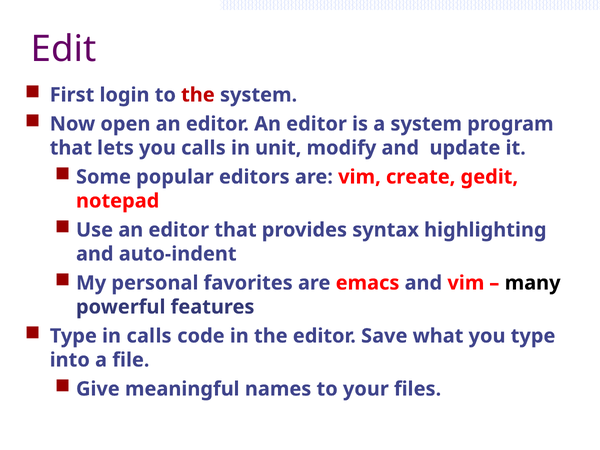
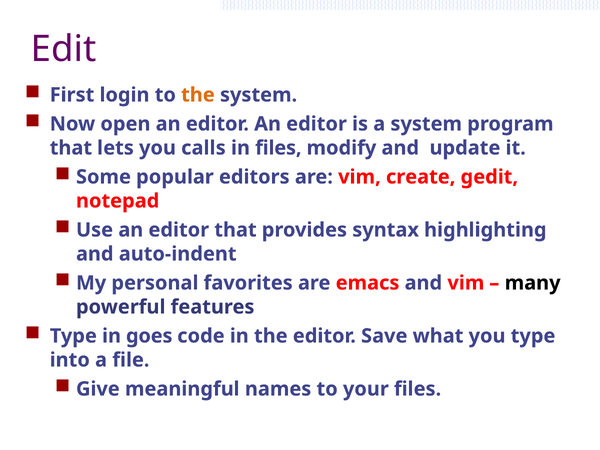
the at (198, 95) colour: red -> orange
in unit: unit -> files
in calls: calls -> goes
